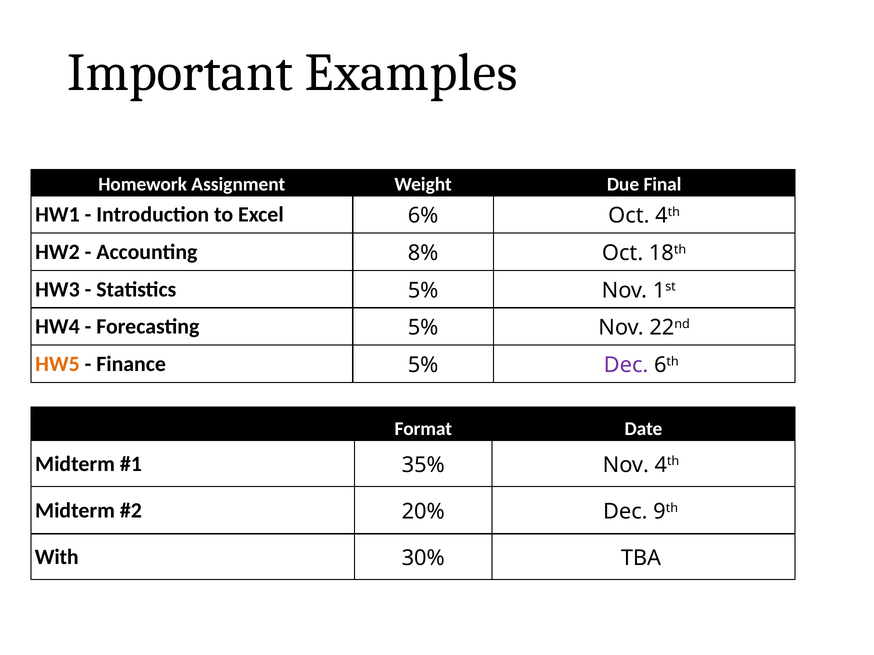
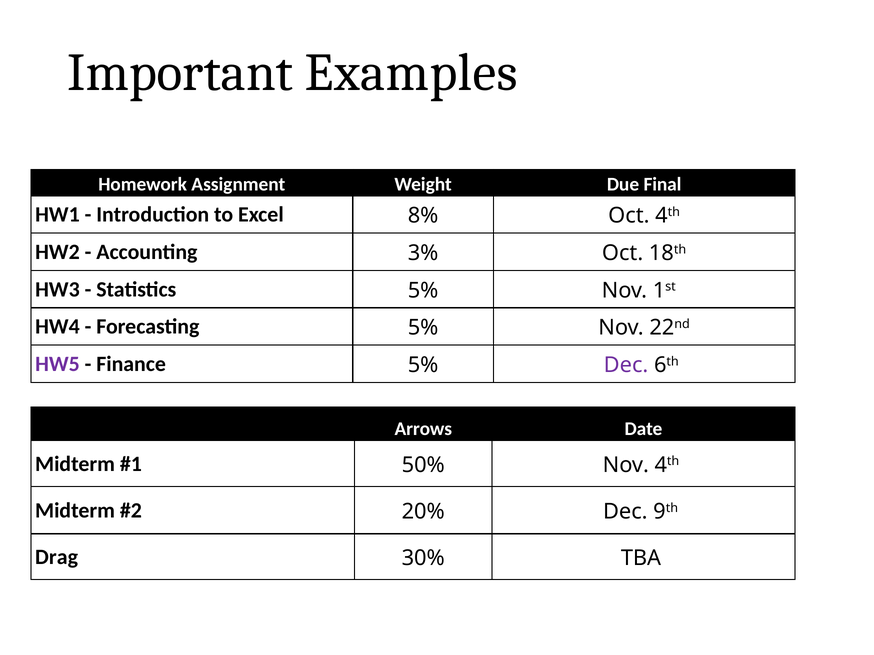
6%: 6% -> 8%
8%: 8% -> 3%
HW5 colour: orange -> purple
Format: Format -> Arrows
35%: 35% -> 50%
With: With -> Drag
